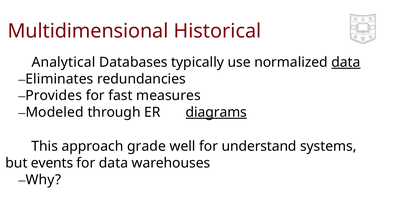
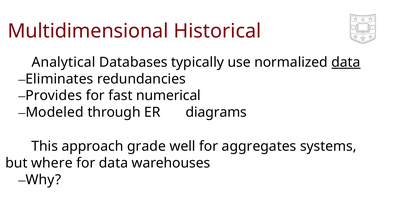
measures: measures -> numerical
diagrams underline: present -> none
understand: understand -> aggregates
events: events -> where
